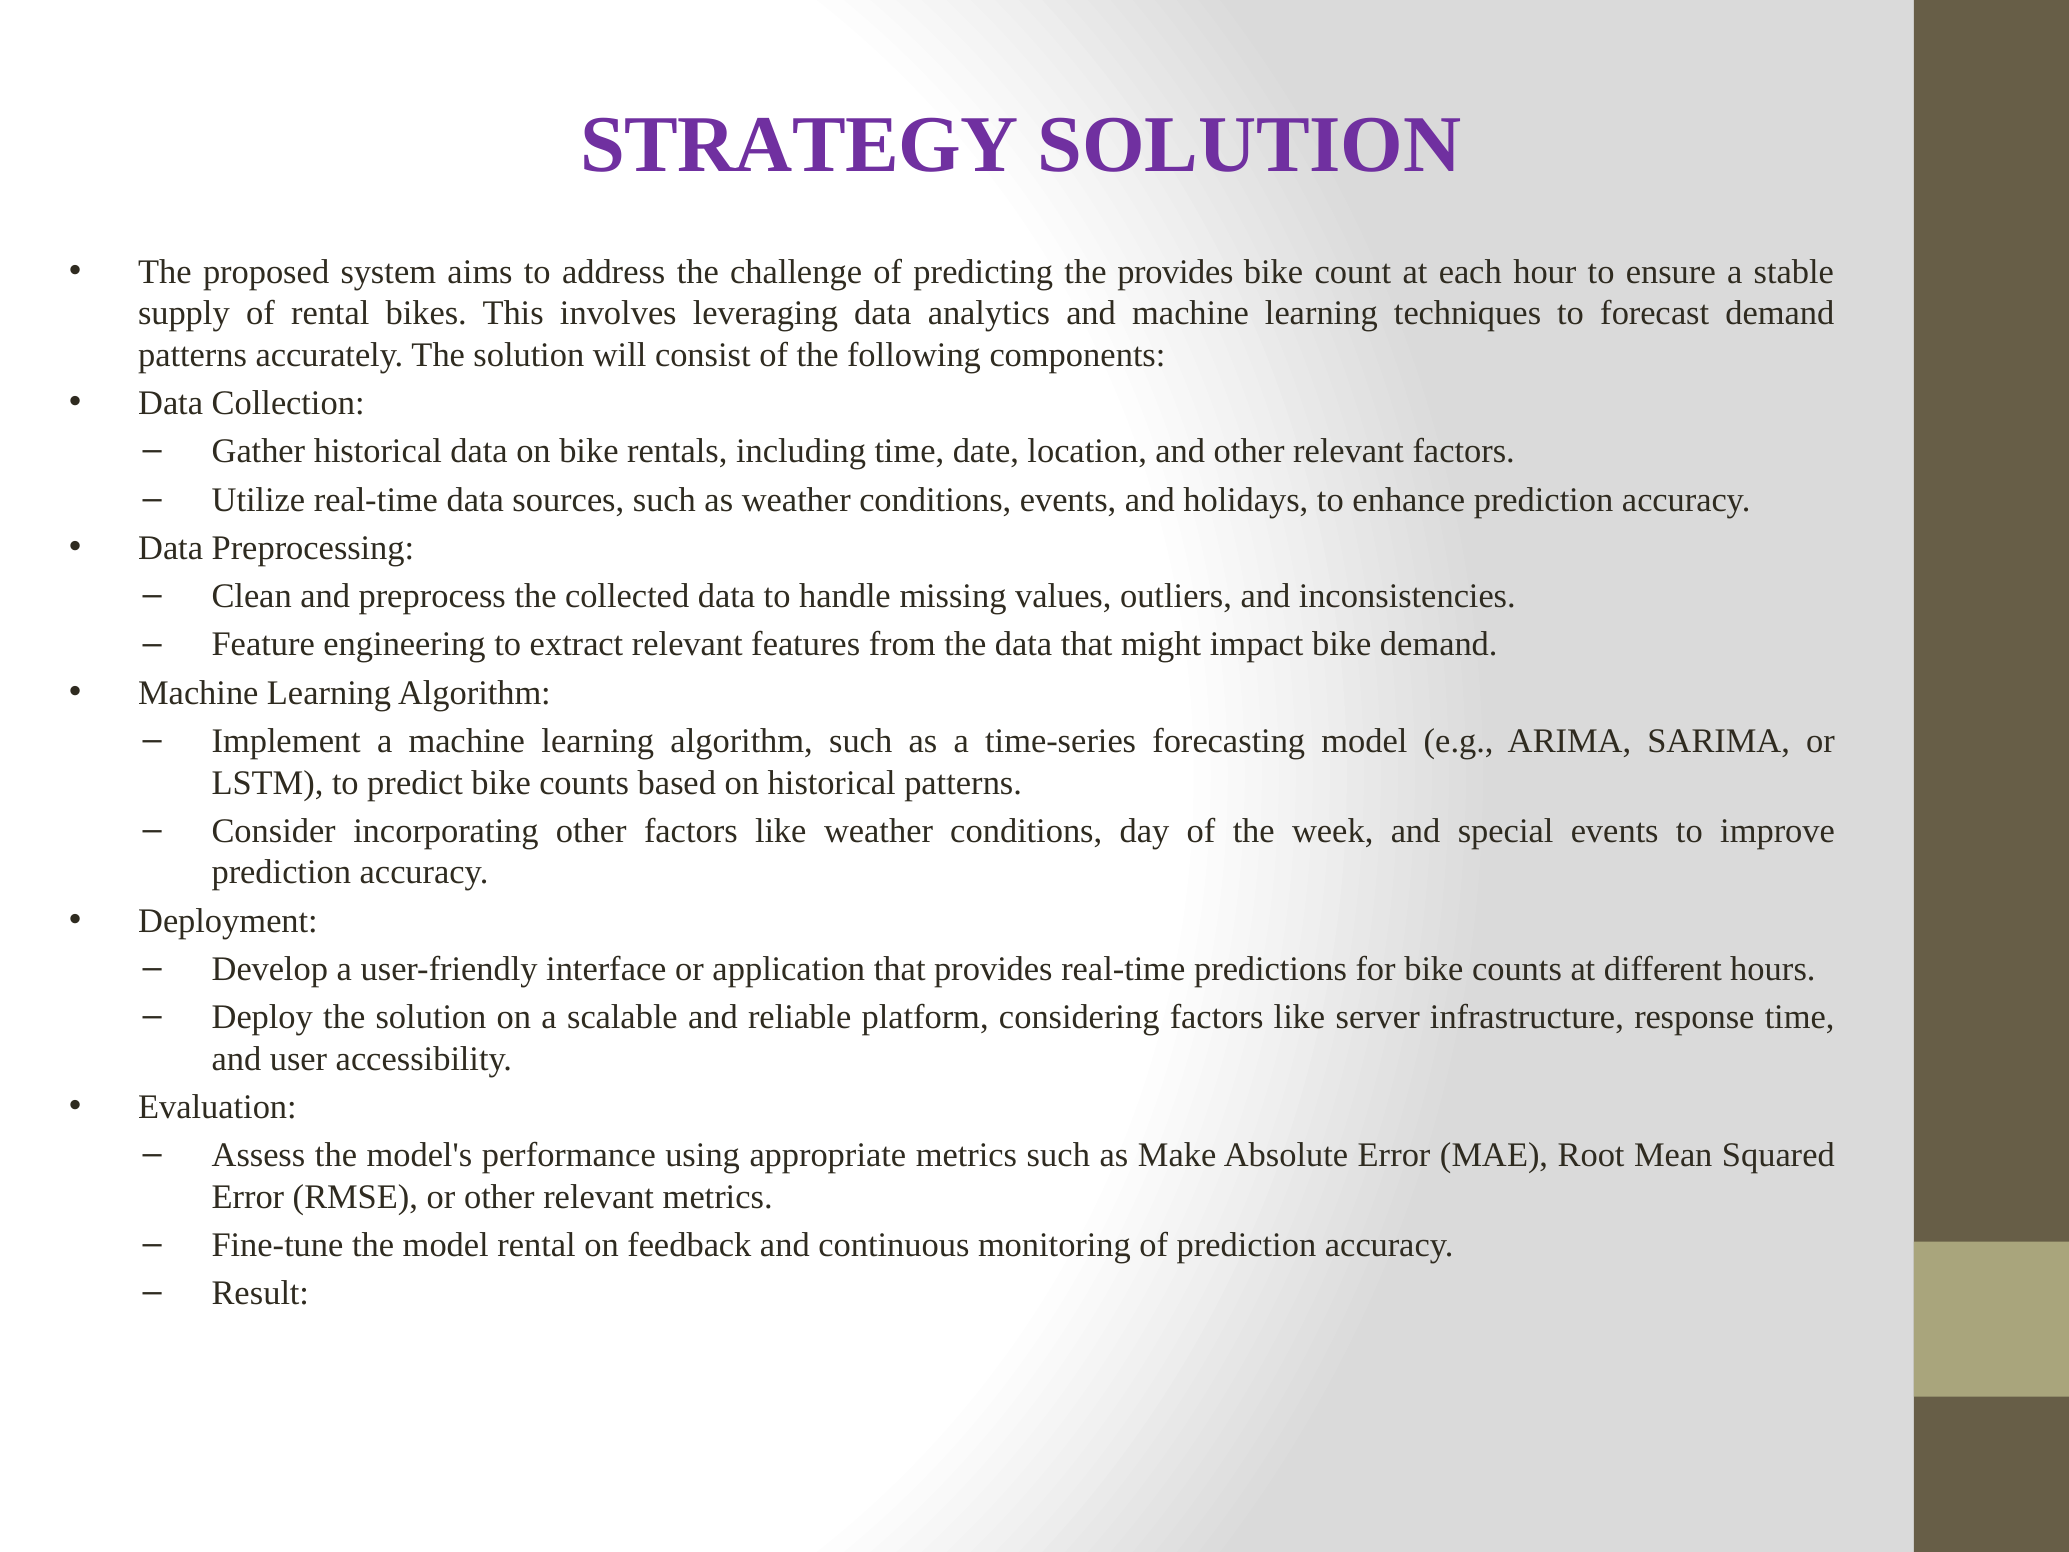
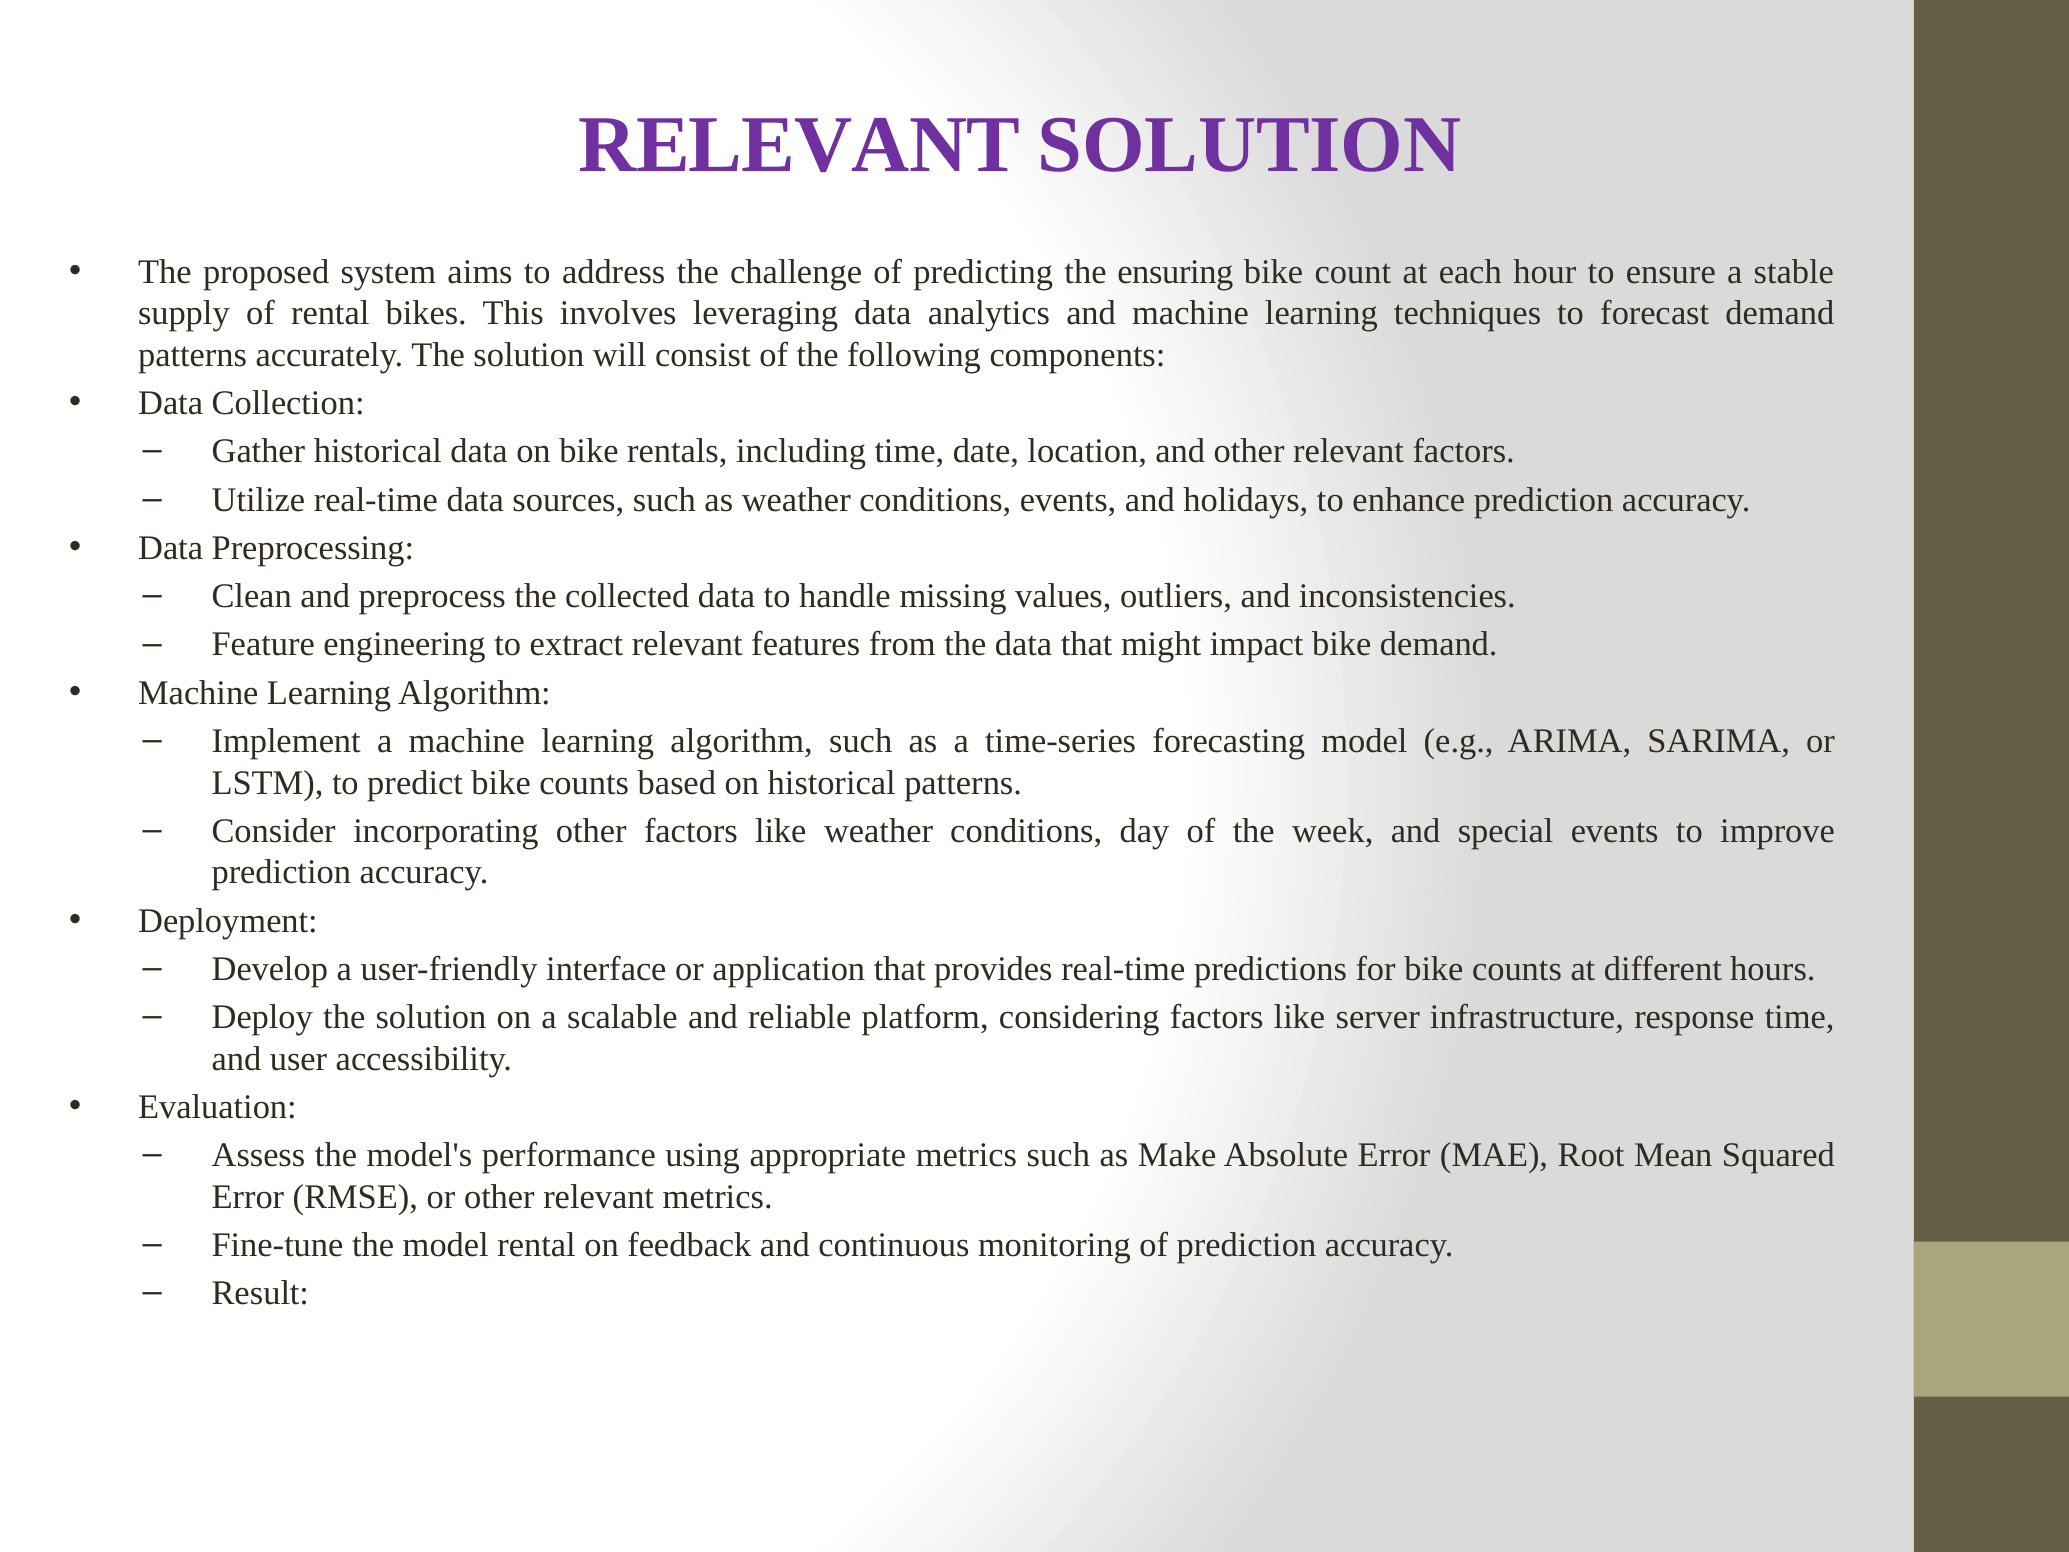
STRATEGY at (799, 145): STRATEGY -> RELEVANT
the provides: provides -> ensuring
